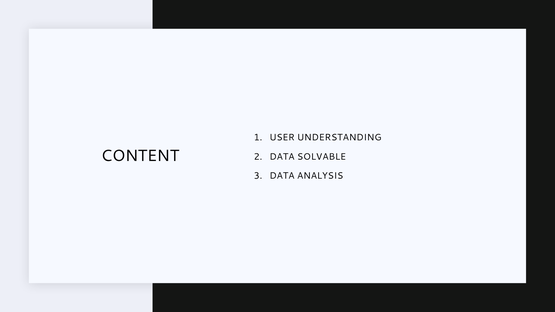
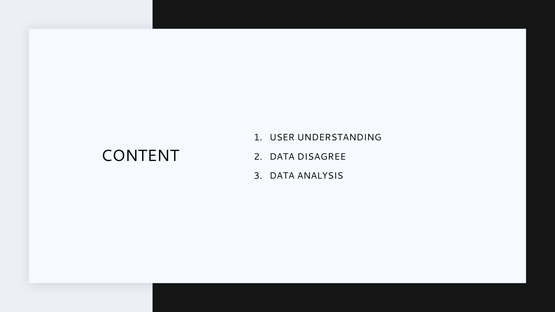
SOLVABLE: SOLVABLE -> DISAGREE
